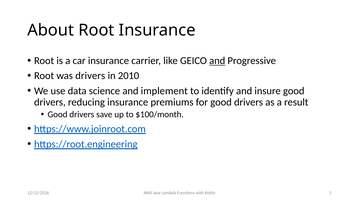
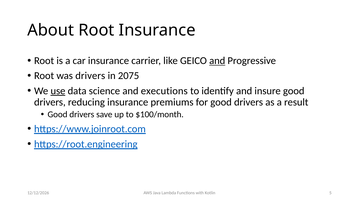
2010: 2010 -> 2075
use underline: none -> present
implement: implement -> executions
